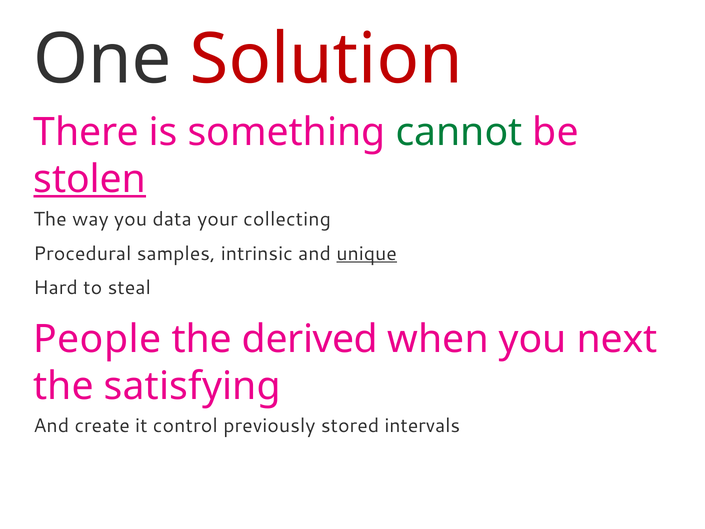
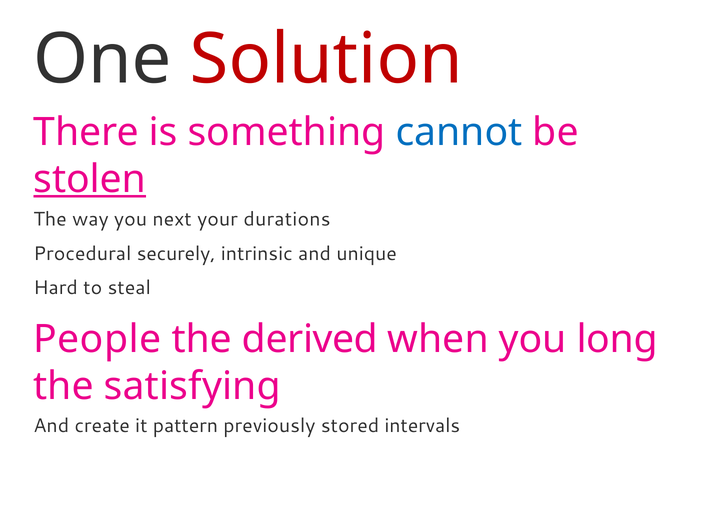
cannot colour: green -> blue
data: data -> next
collecting: collecting -> durations
samples: samples -> securely
unique underline: present -> none
next: next -> long
control: control -> pattern
